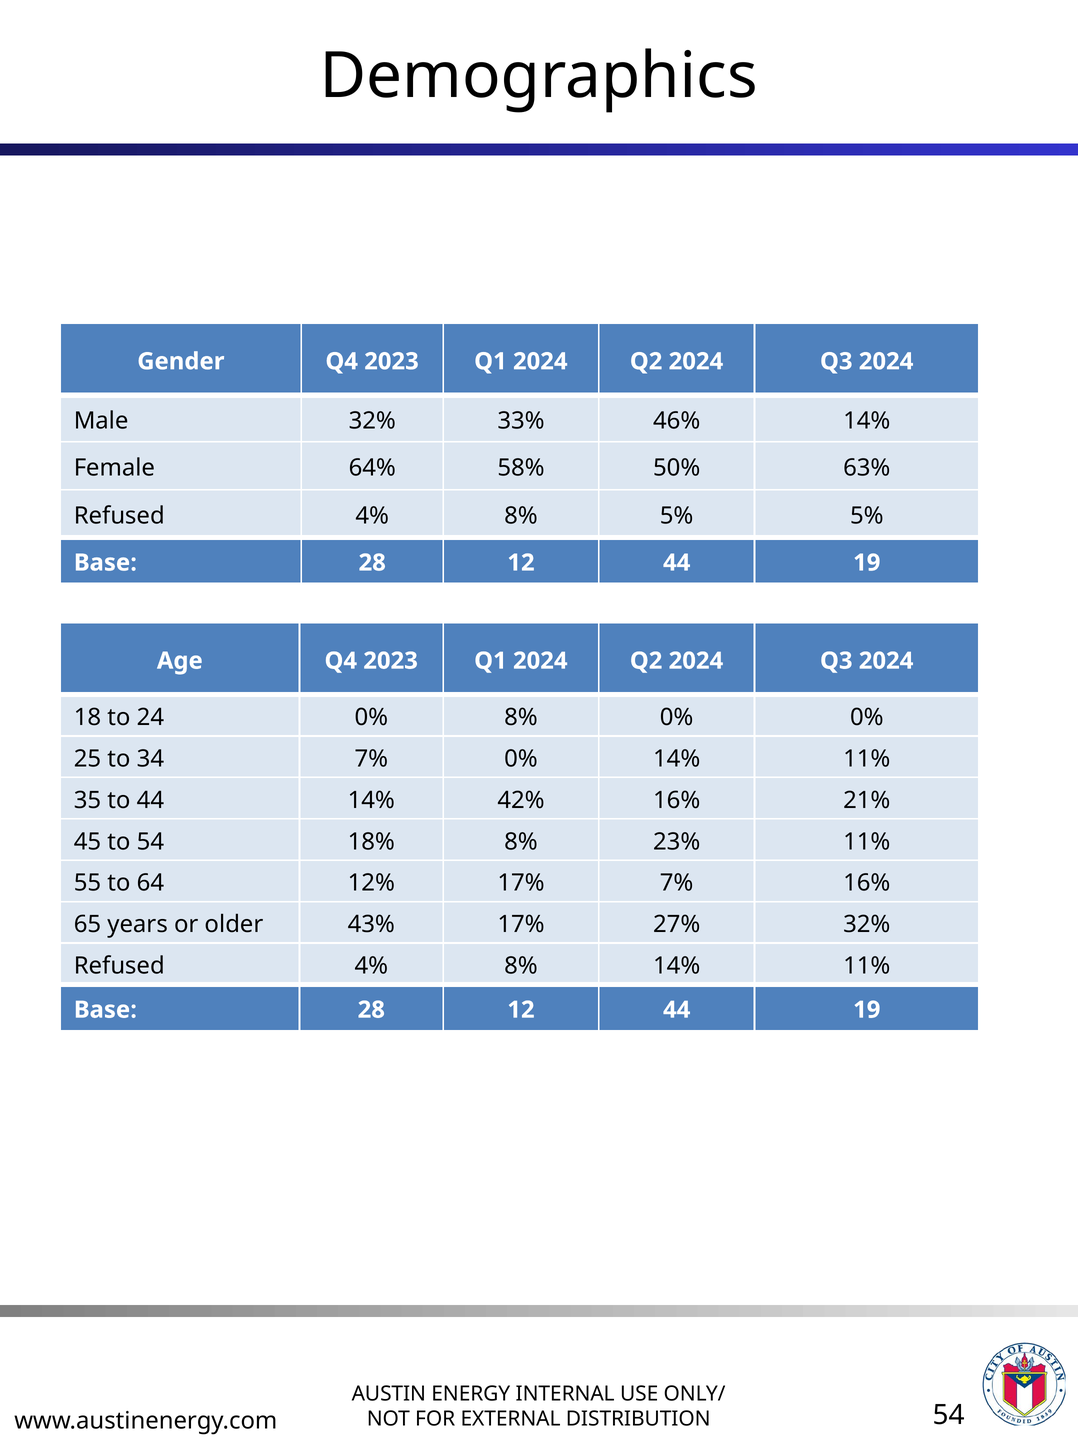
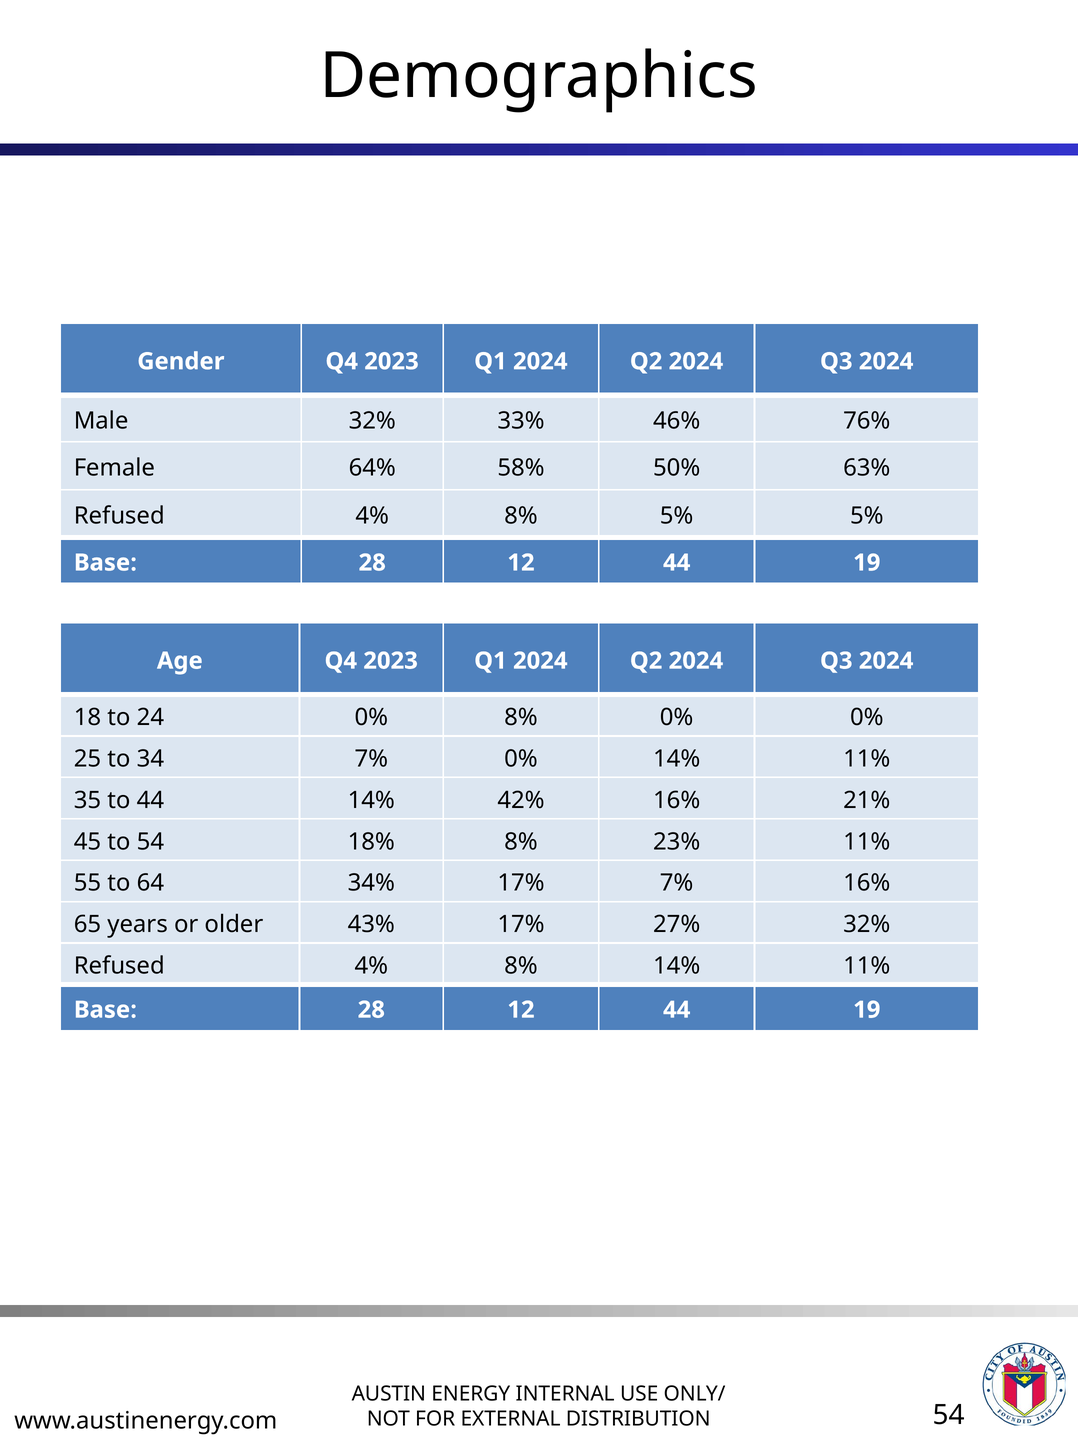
46% 14%: 14% -> 76%
12%: 12% -> 34%
